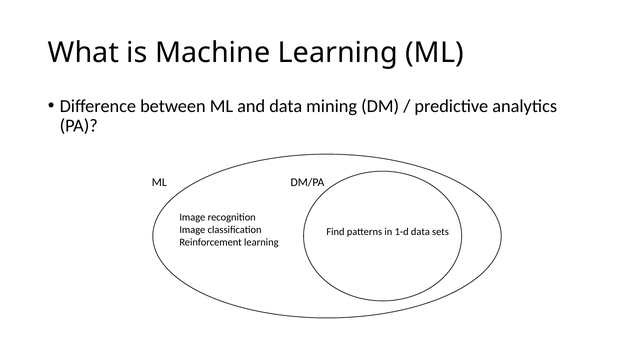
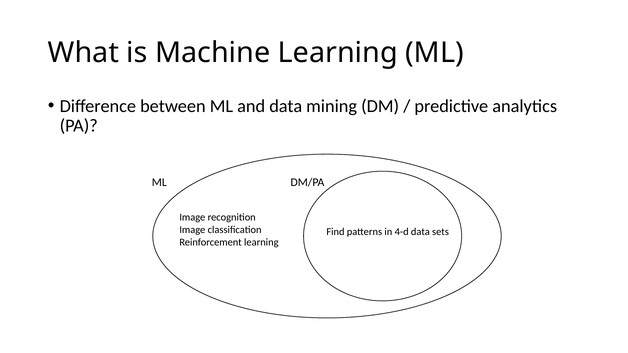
1-d: 1-d -> 4-d
